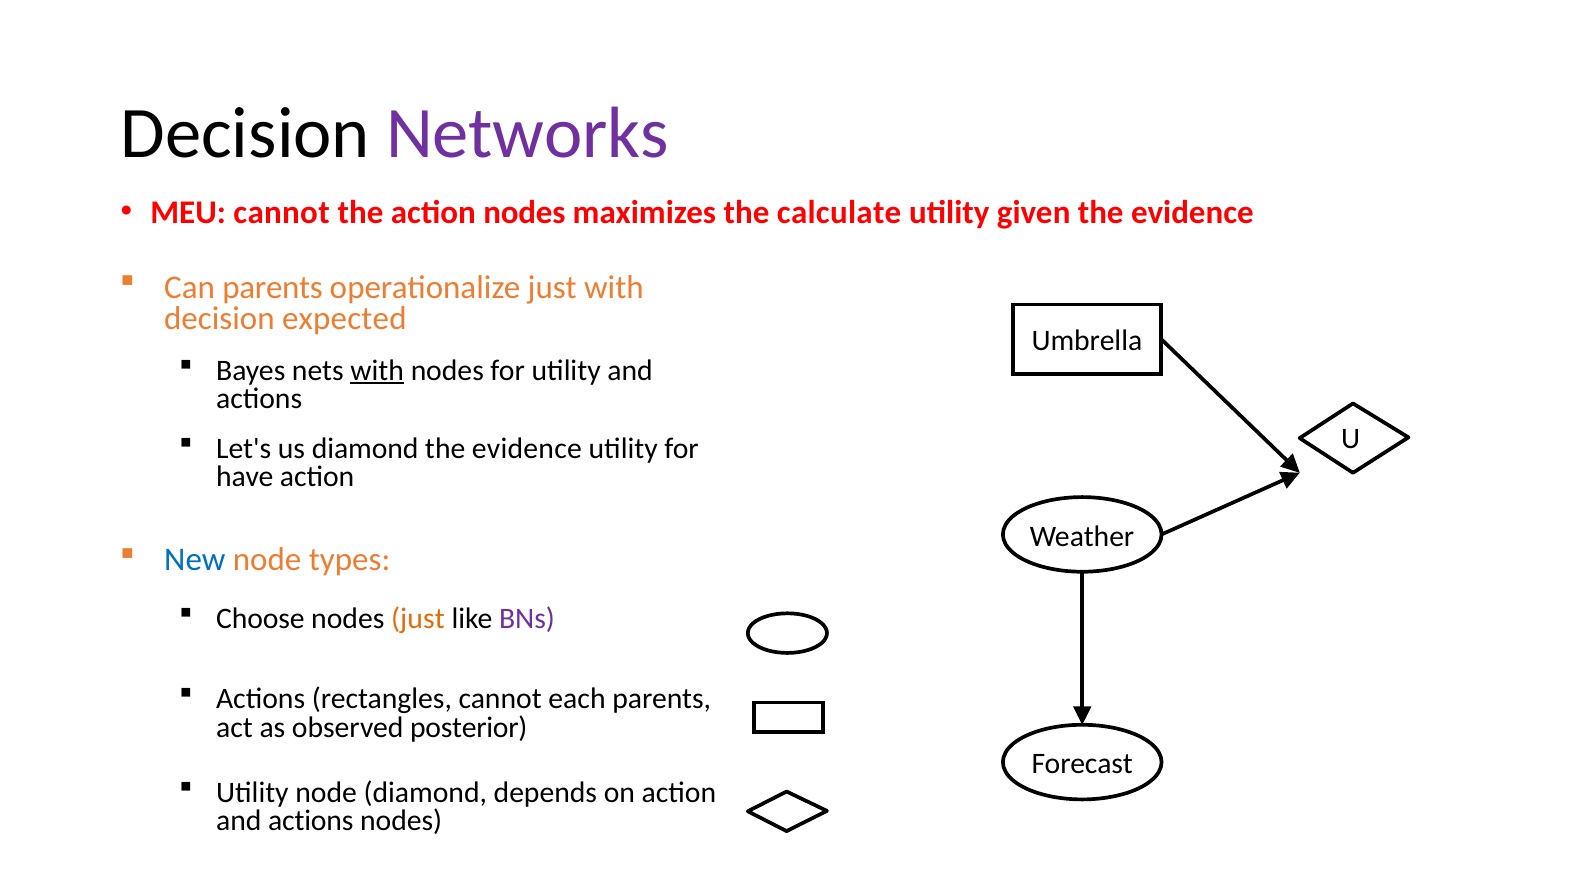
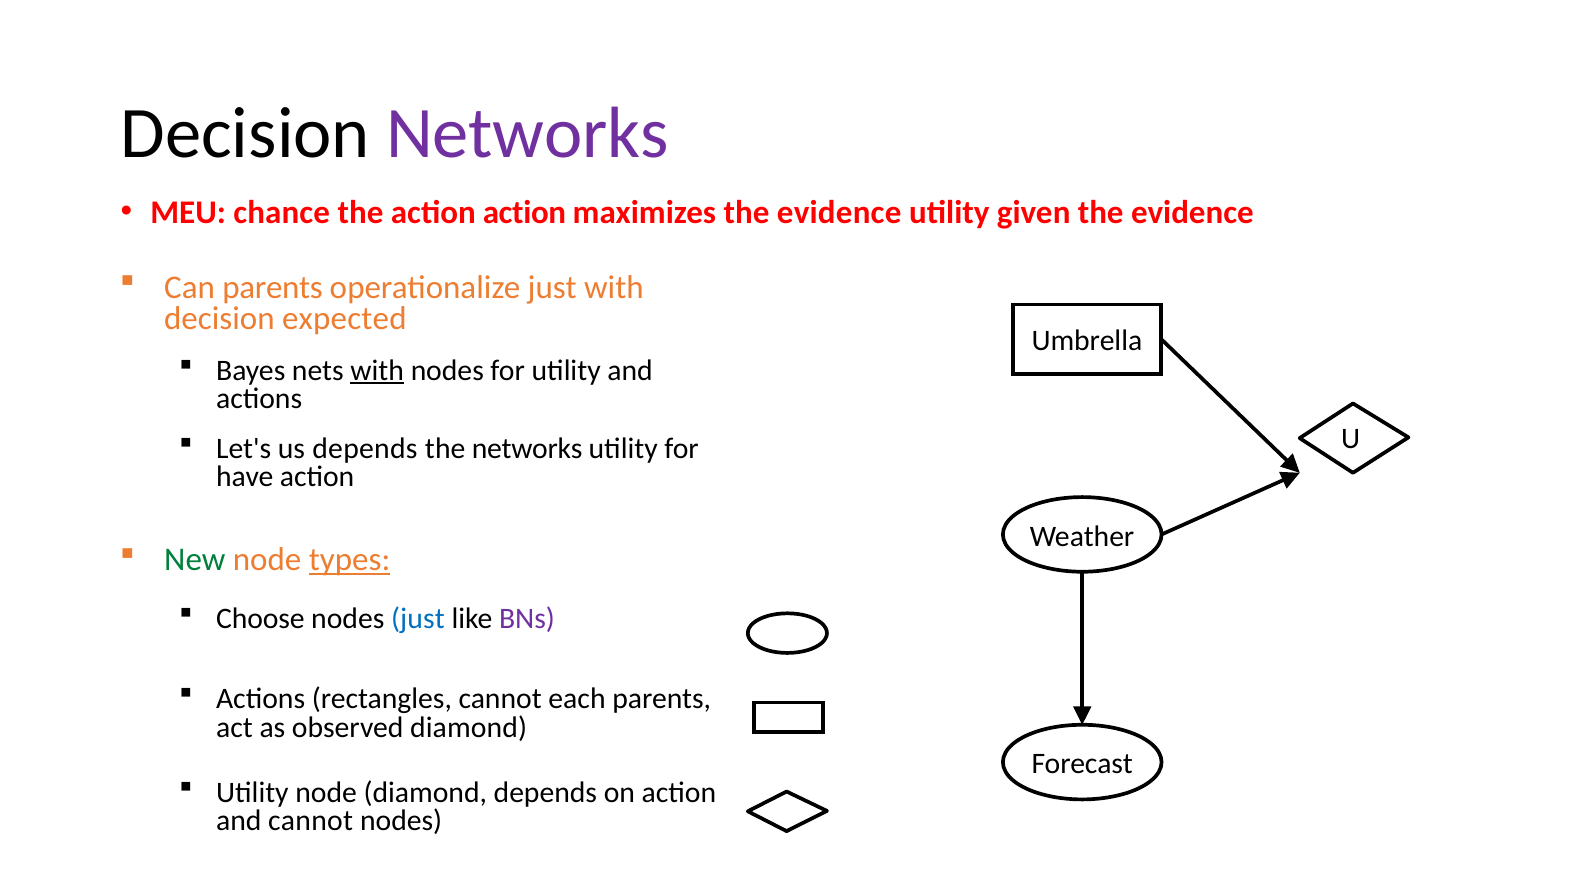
MEU cannot: cannot -> chance
action nodes: nodes -> action
maximizes the calculate: calculate -> evidence
us diamond: diamond -> depends
evidence at (527, 448): evidence -> networks
New colour: blue -> green
types underline: none -> present
just at (418, 618) colour: orange -> blue
observed posterior: posterior -> diamond
actions at (311, 820): actions -> cannot
